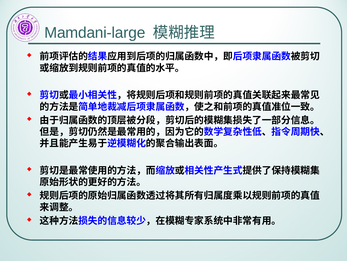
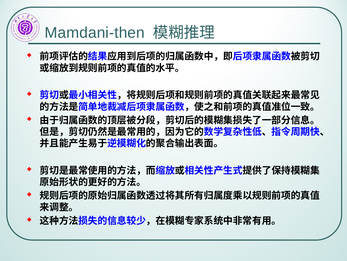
Mamdani-large: Mamdani-large -> Mamdani-then
